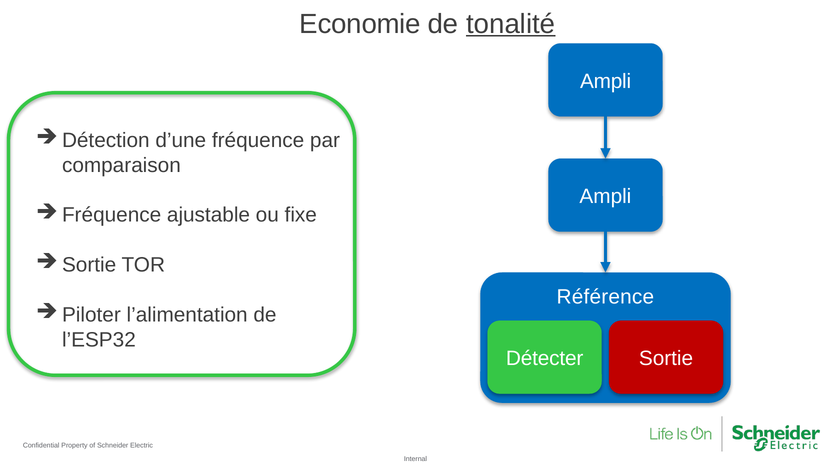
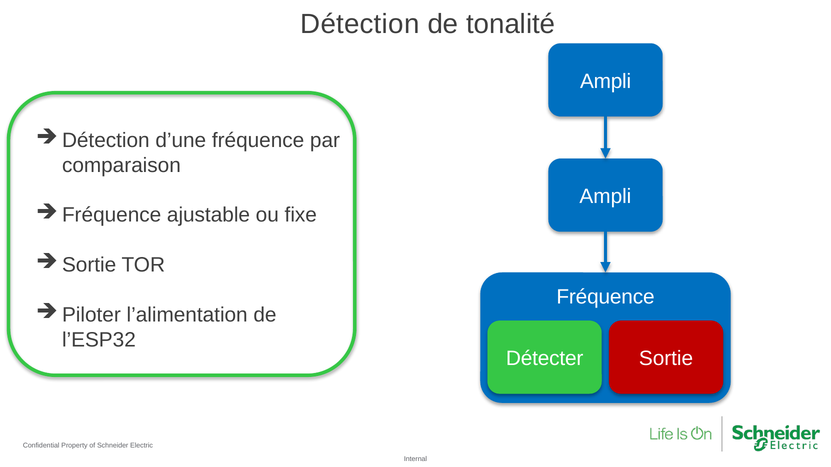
Economie at (360, 24): Economie -> Détection
tonalité underline: present -> none
Référence at (605, 297): Référence -> Fréquence
